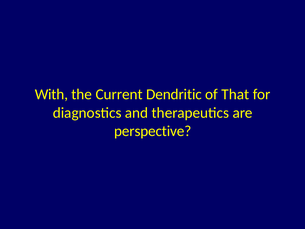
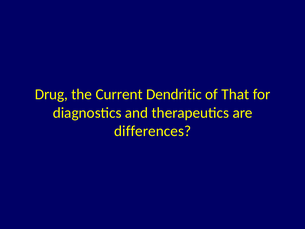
With: With -> Drug
perspective: perspective -> differences
